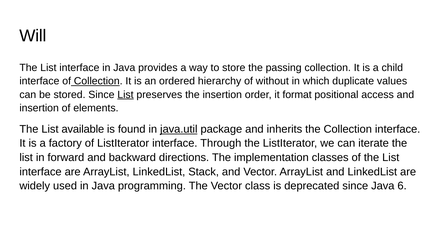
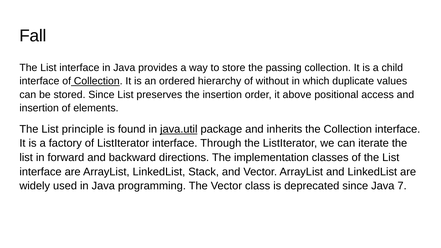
Will: Will -> Fall
List at (125, 95) underline: present -> none
format: format -> above
available: available -> principle
6: 6 -> 7
